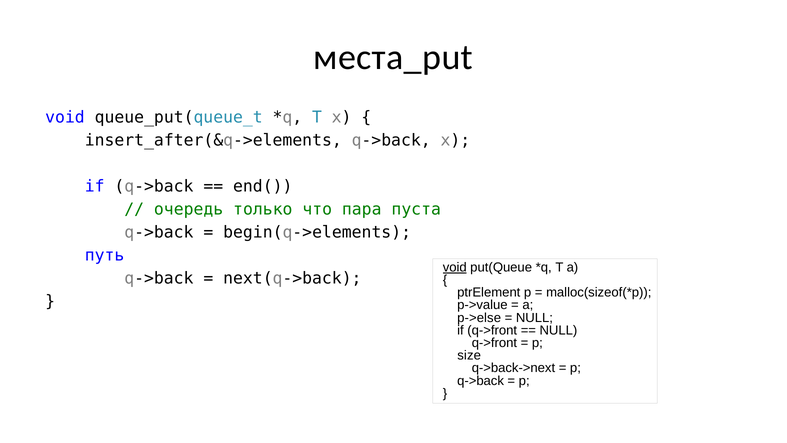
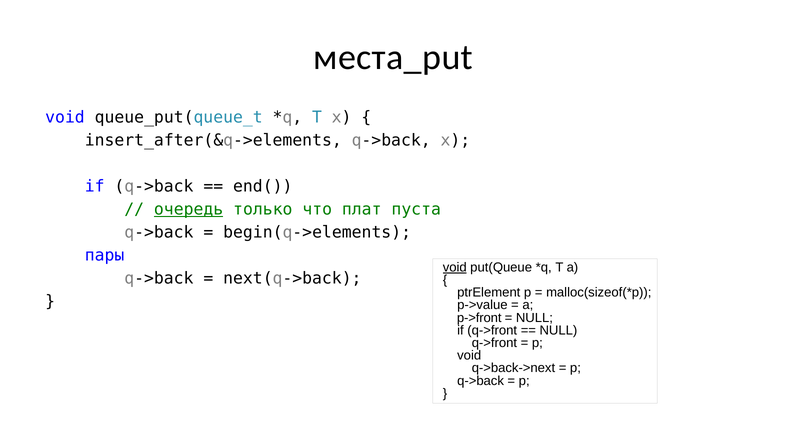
очередь underline: none -> present
пара: пара -> плат
путь: путь -> пары
p->else: p->else -> p->front
size at (469, 355): size -> void
